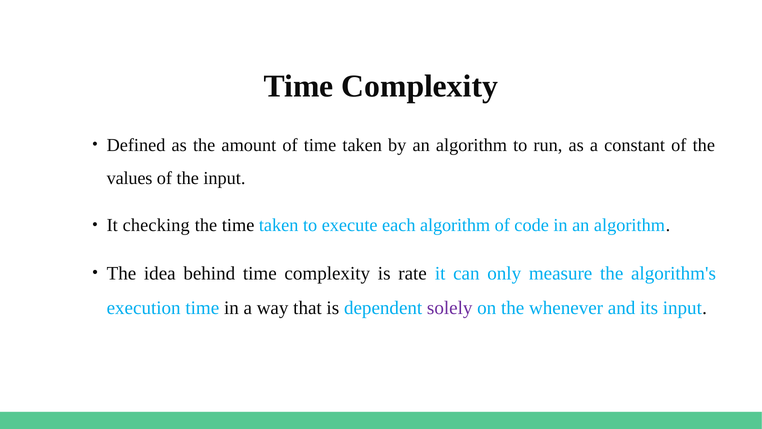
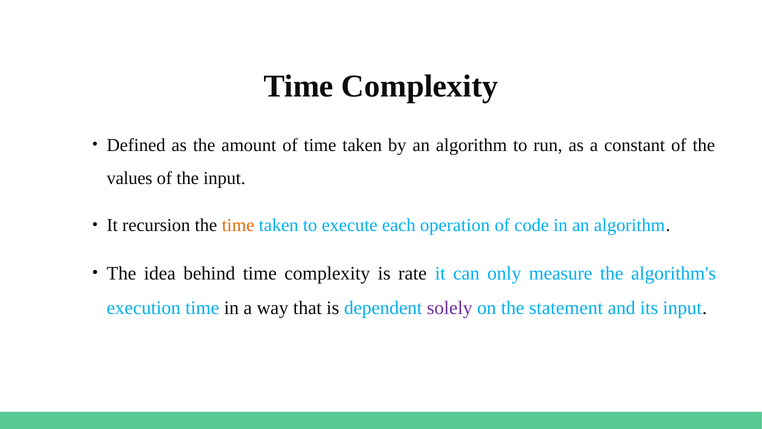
checking: checking -> recursion
time at (238, 225) colour: black -> orange
each algorithm: algorithm -> operation
whenever: whenever -> statement
